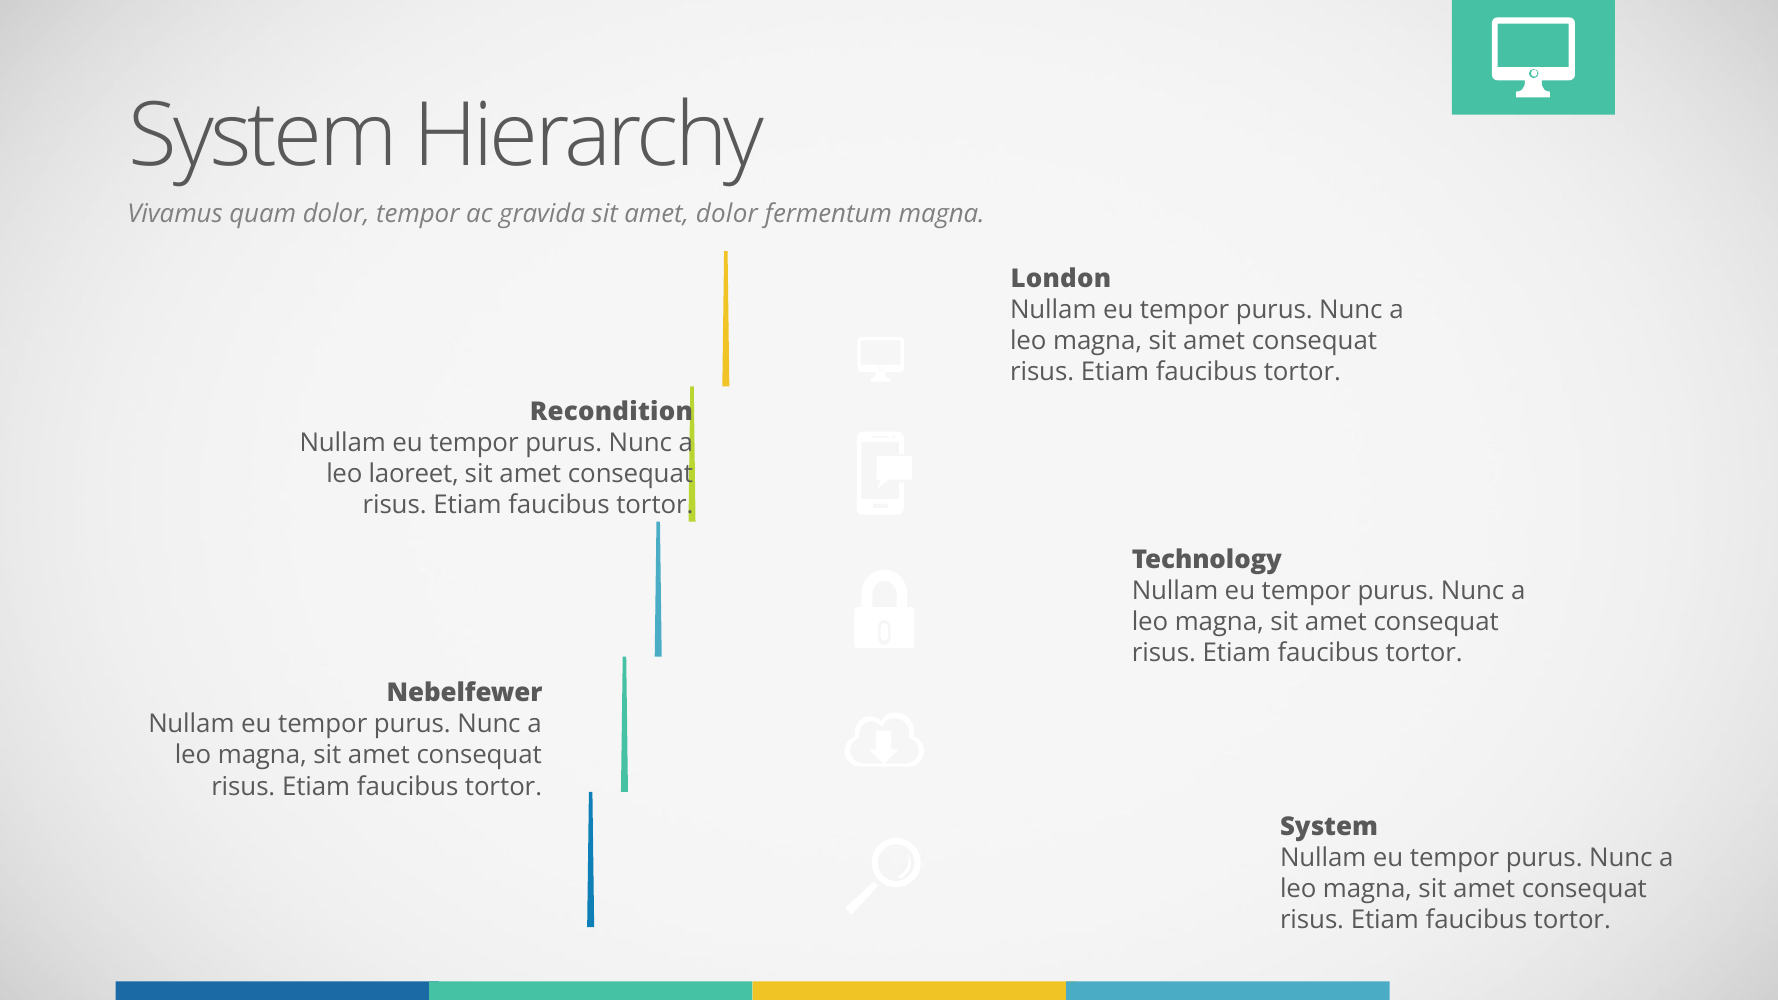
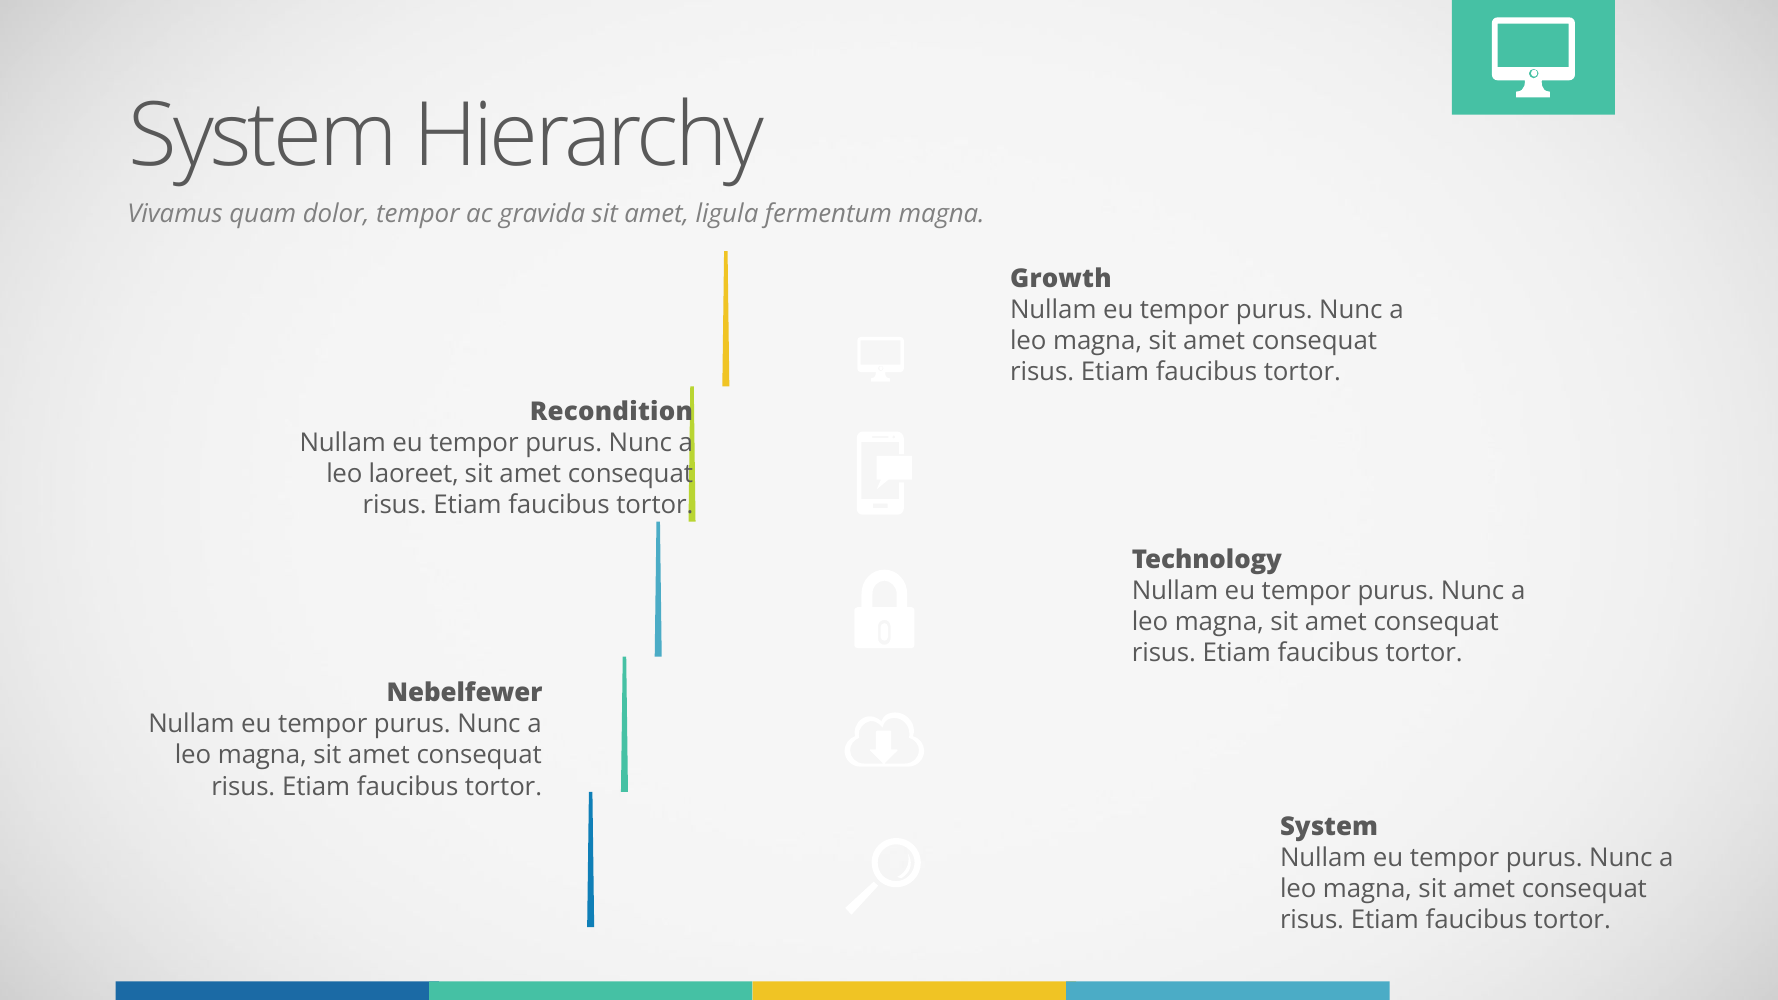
amet dolor: dolor -> ligula
London: London -> Growth
